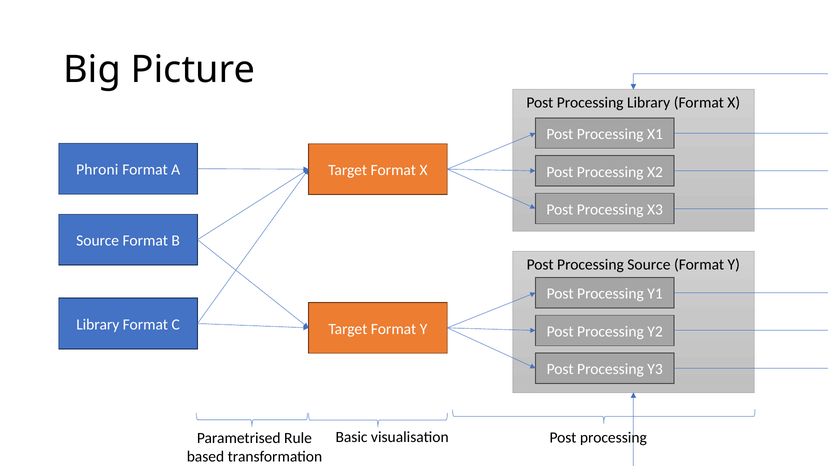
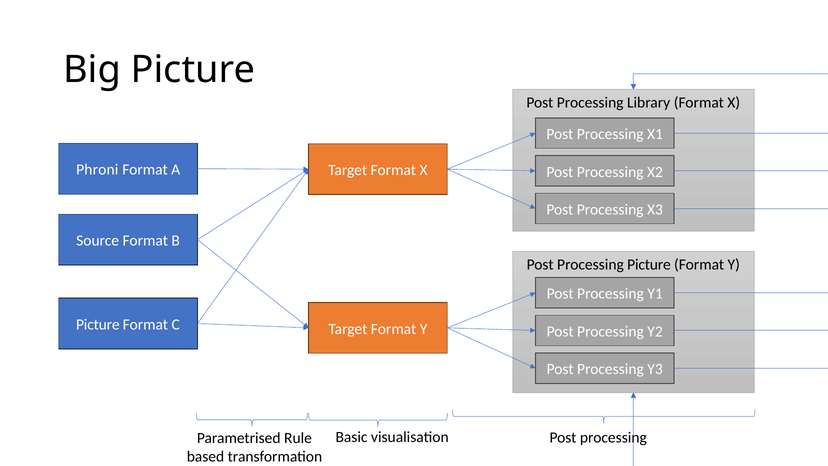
Processing Source: Source -> Picture
Library at (98, 324): Library -> Picture
